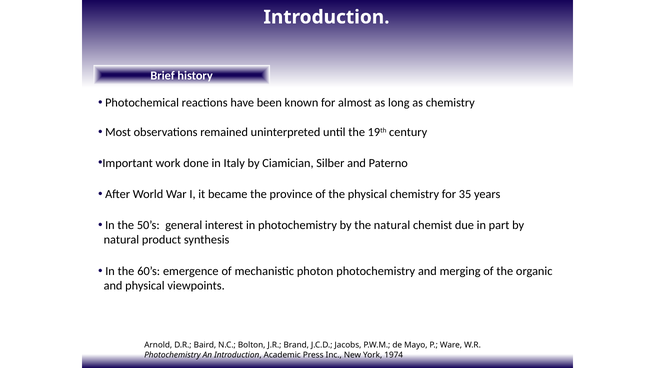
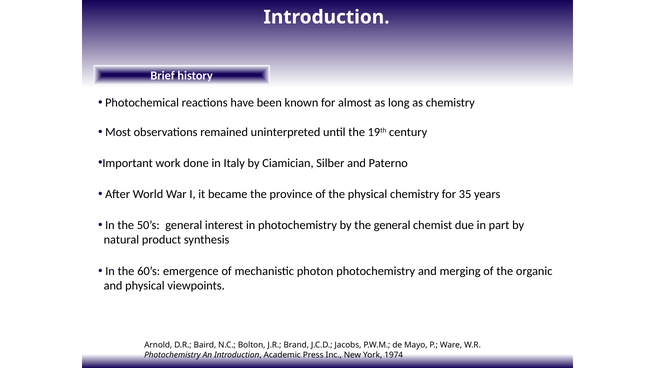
the natural: natural -> general
